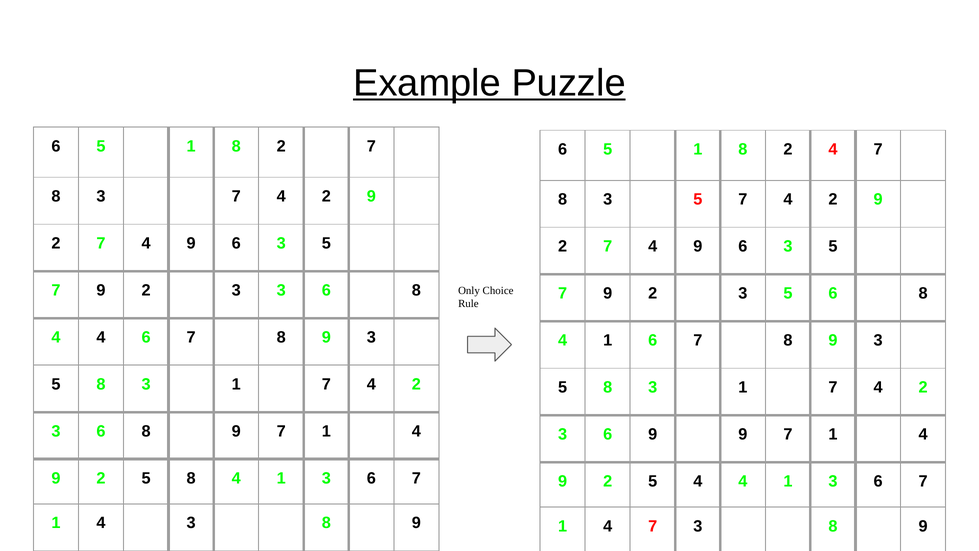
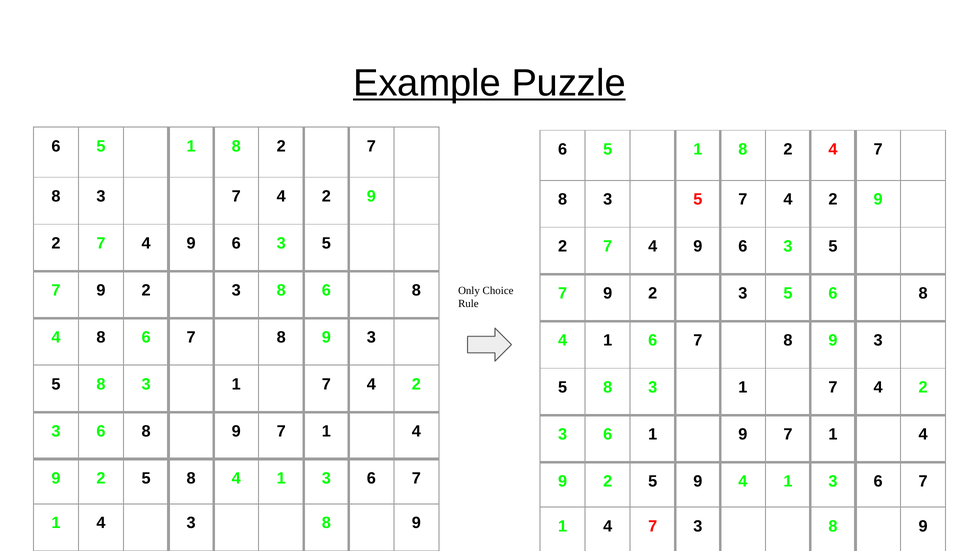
2 3 3: 3 -> 8
4 at (101, 337): 4 -> 8
6 9: 9 -> 1
5 4: 4 -> 9
